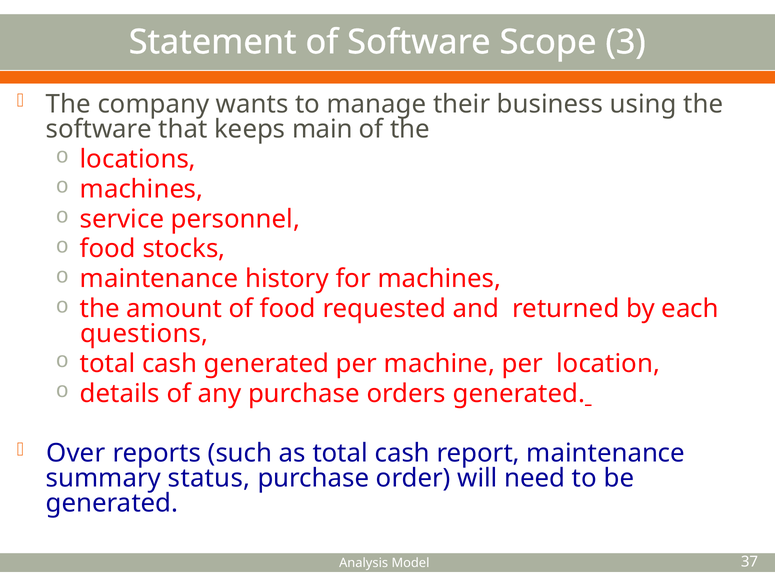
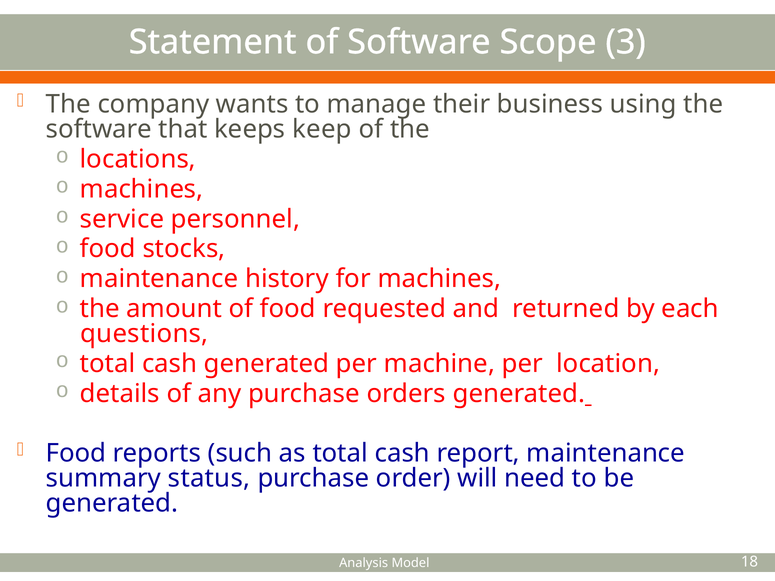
main: main -> keep
Over at (76, 454): Over -> Food
37: 37 -> 18
